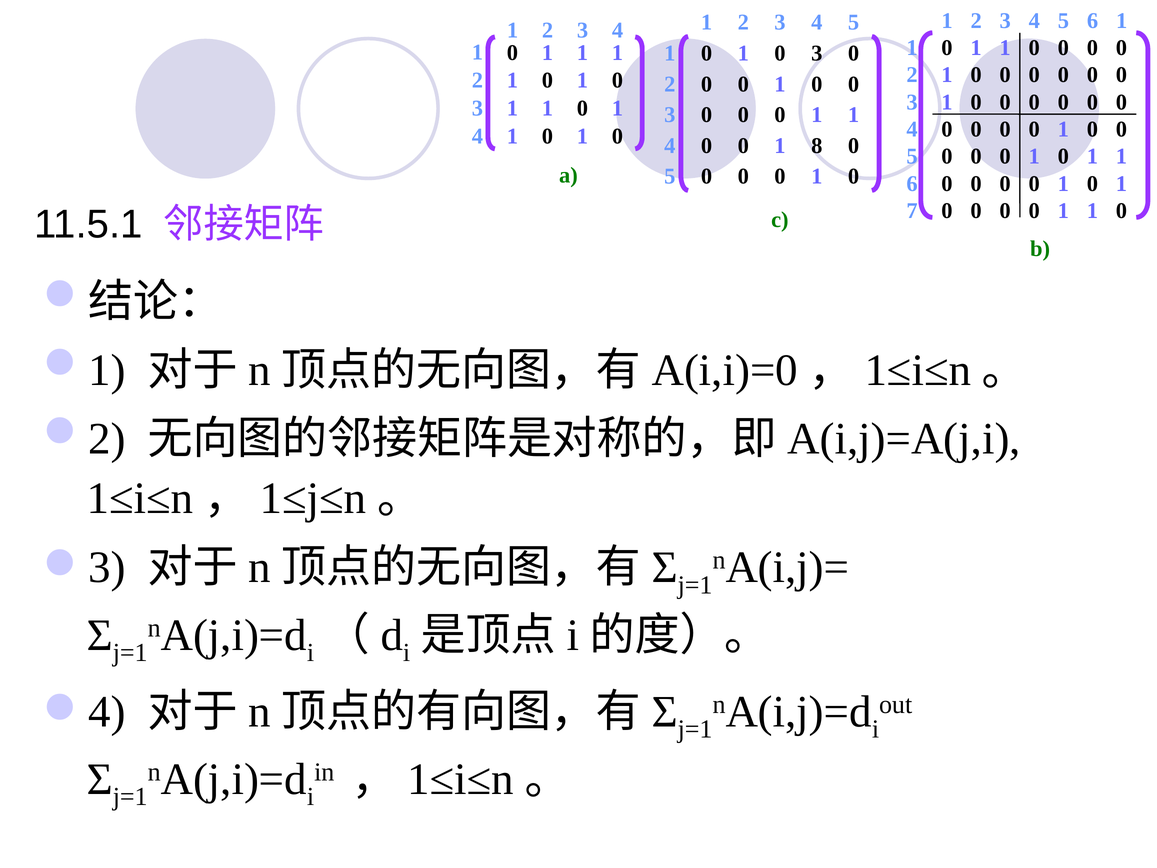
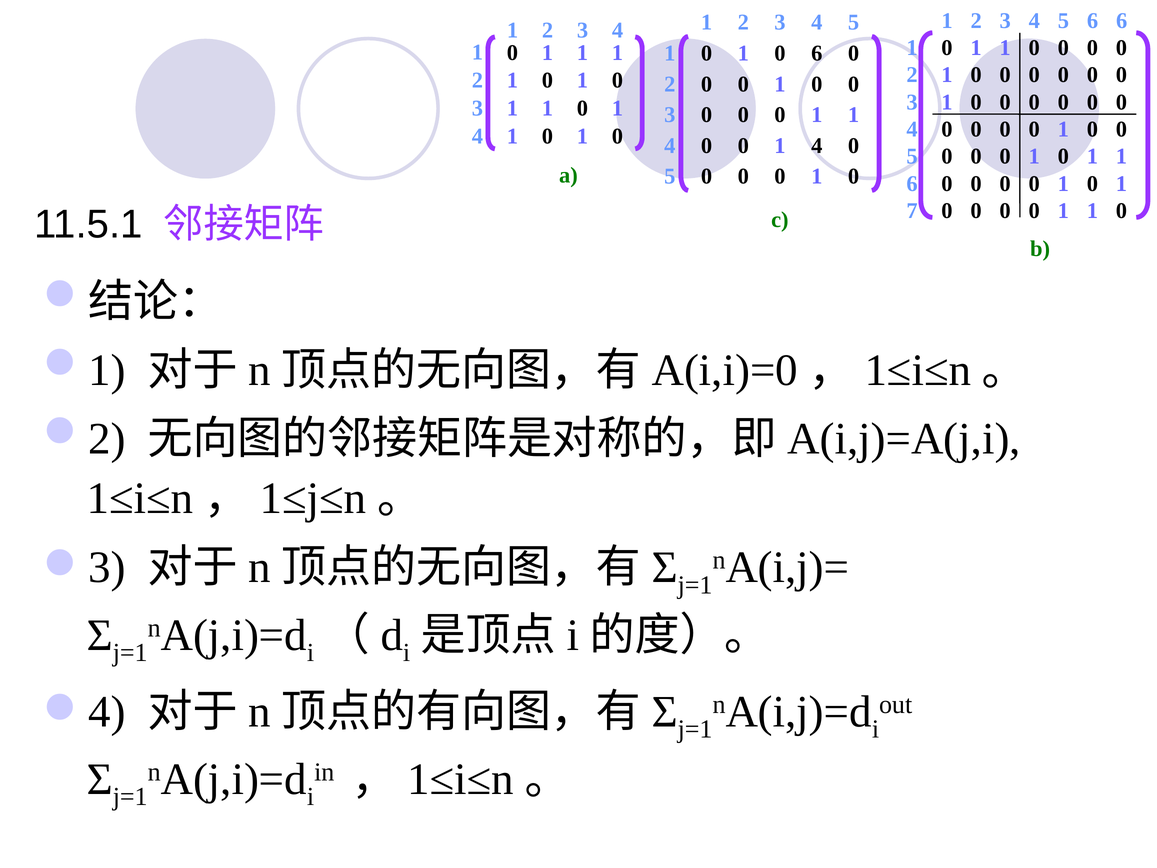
6 1: 1 -> 6
0 3: 3 -> 6
1 8: 8 -> 4
